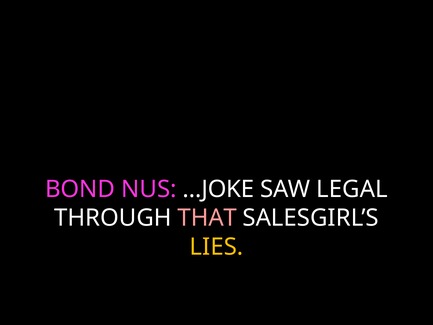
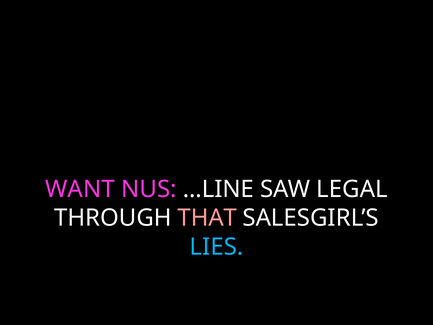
BOND: BOND -> WANT
…JOKE: …JOKE -> …LINE
LIES colour: yellow -> light blue
